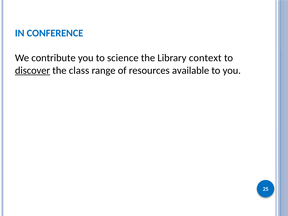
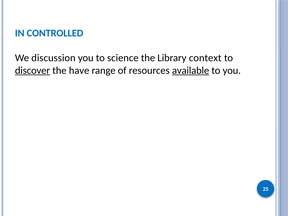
CONFERENCE: CONFERENCE -> CONTROLLED
contribute: contribute -> discussion
class: class -> have
available underline: none -> present
